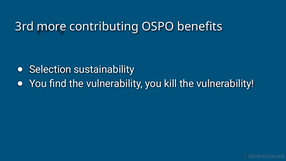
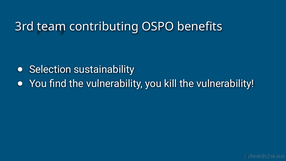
more: more -> team
